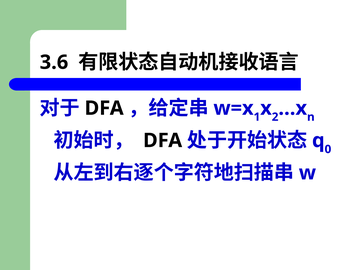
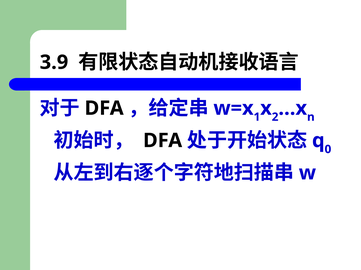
3.6: 3.6 -> 3.9
